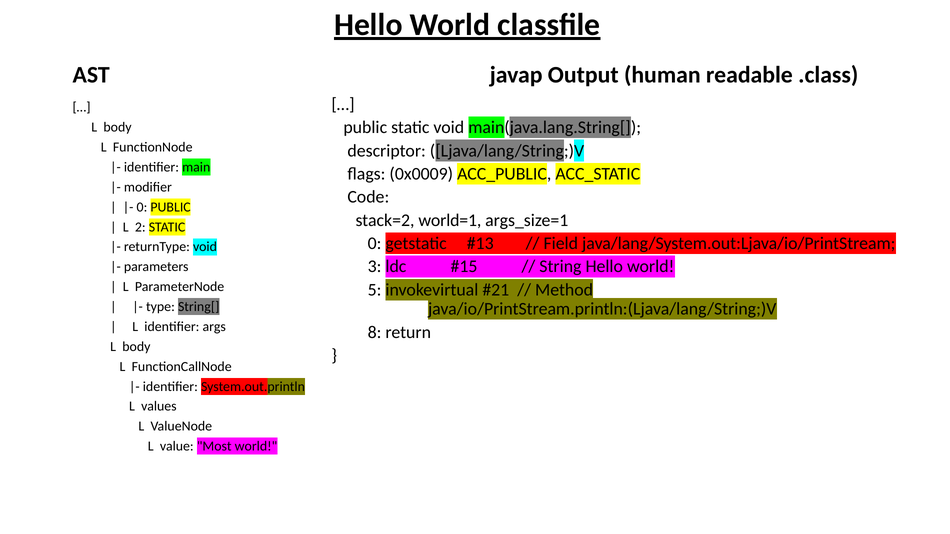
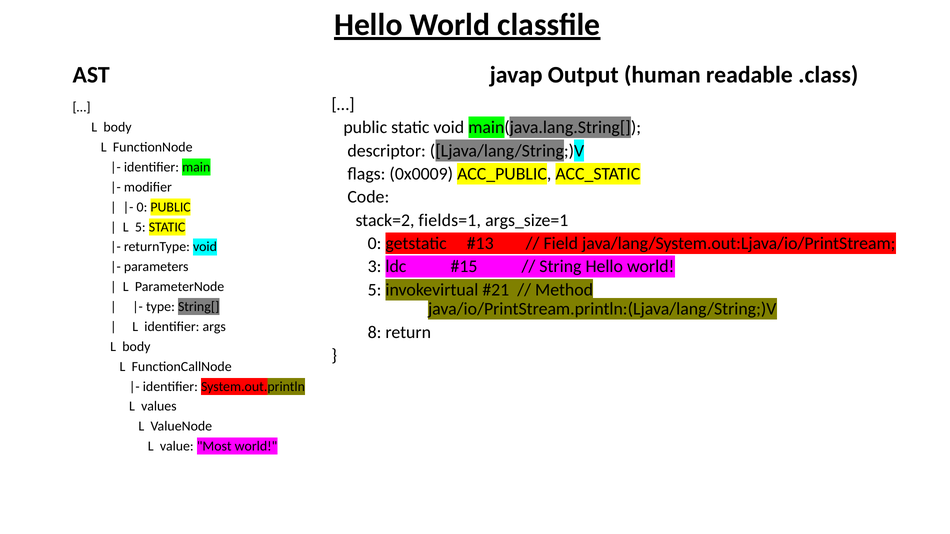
world=1: world=1 -> fields=1
L 2: 2 -> 5
